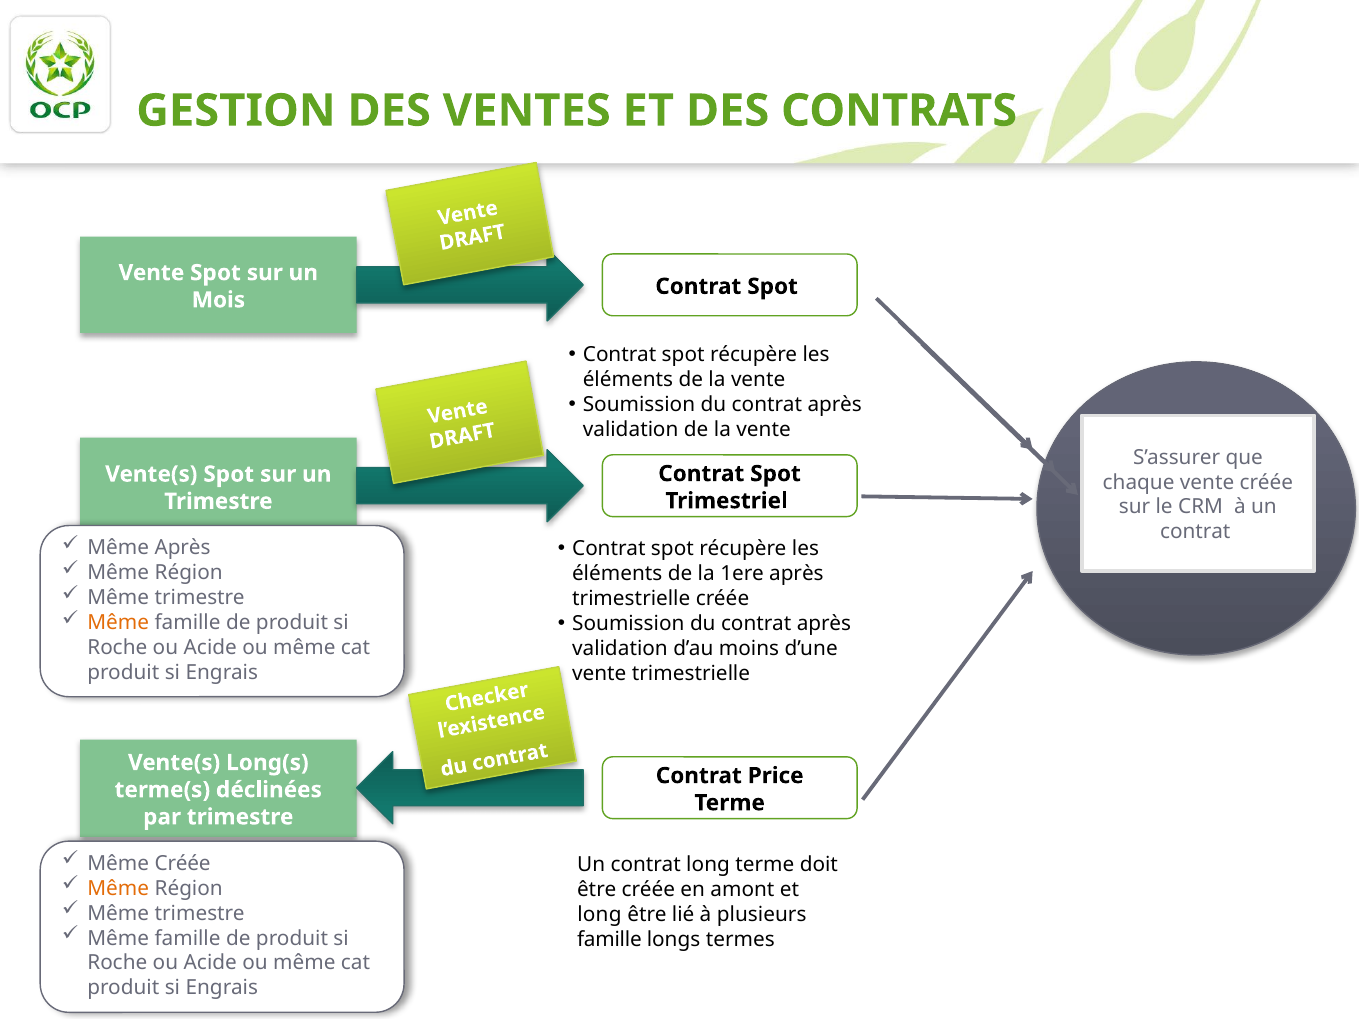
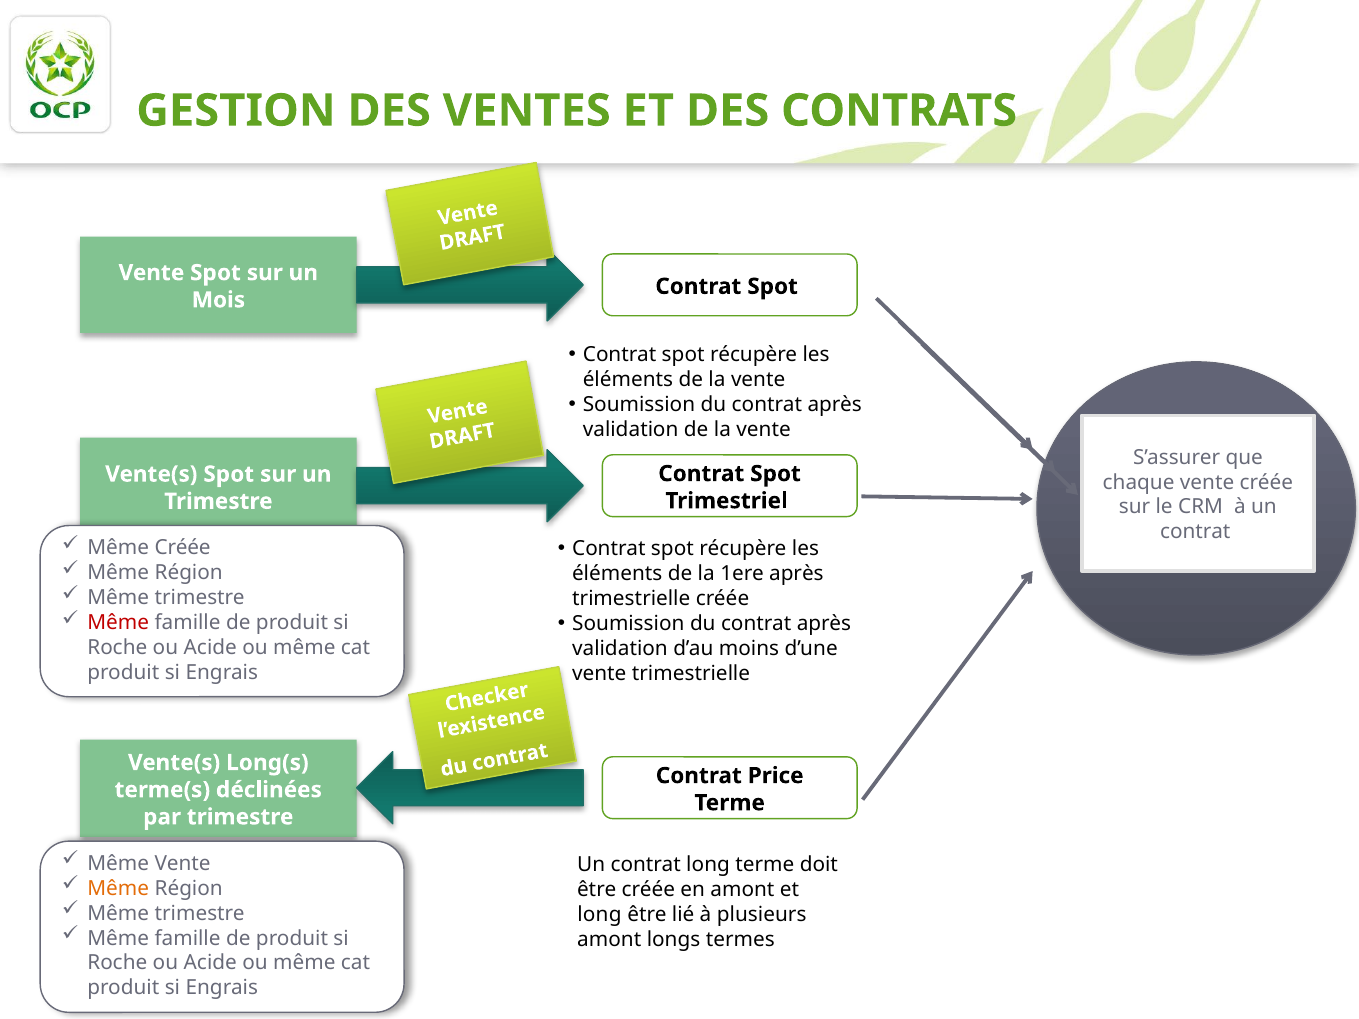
Même Après: Après -> Créée
Même at (118, 623) colour: orange -> red
Même Créée: Créée -> Vente
famille at (609, 940): famille -> amont
